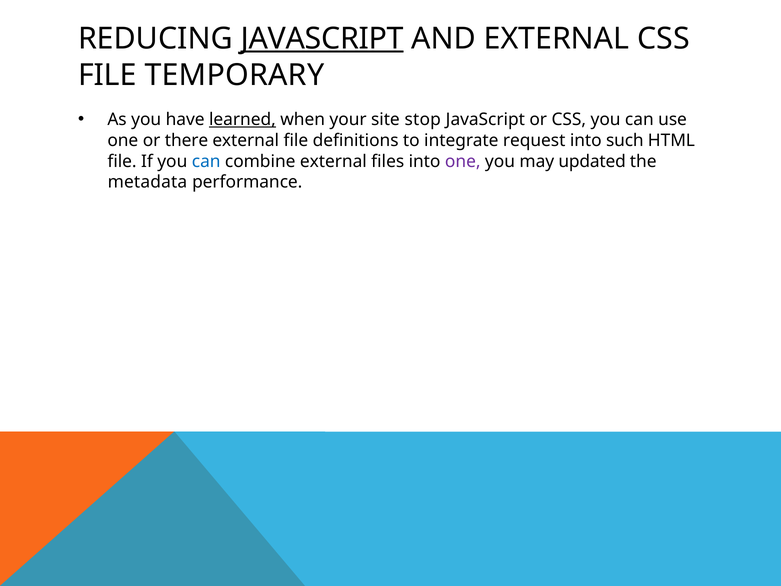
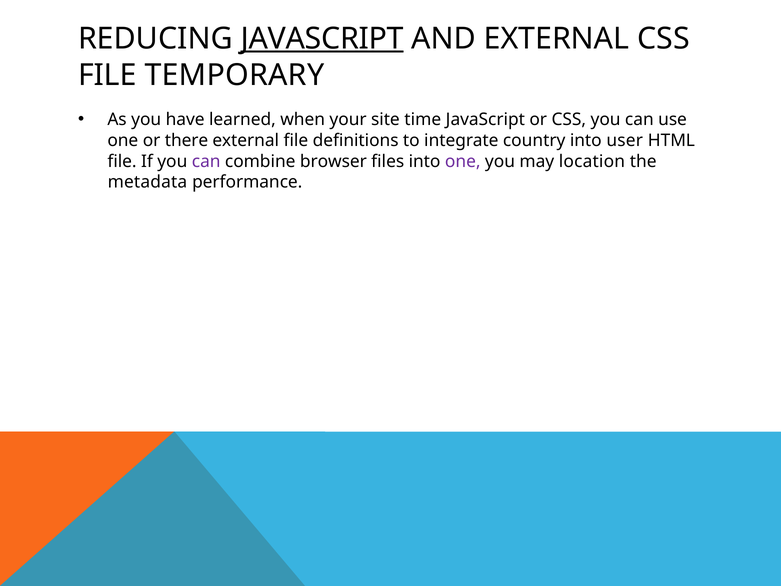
learned underline: present -> none
stop: stop -> time
request: request -> country
such: such -> user
can at (206, 161) colour: blue -> purple
combine external: external -> browser
updated: updated -> location
